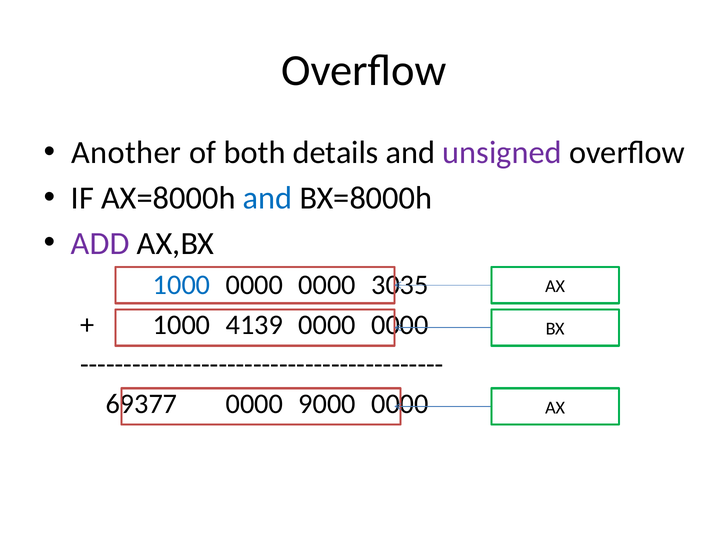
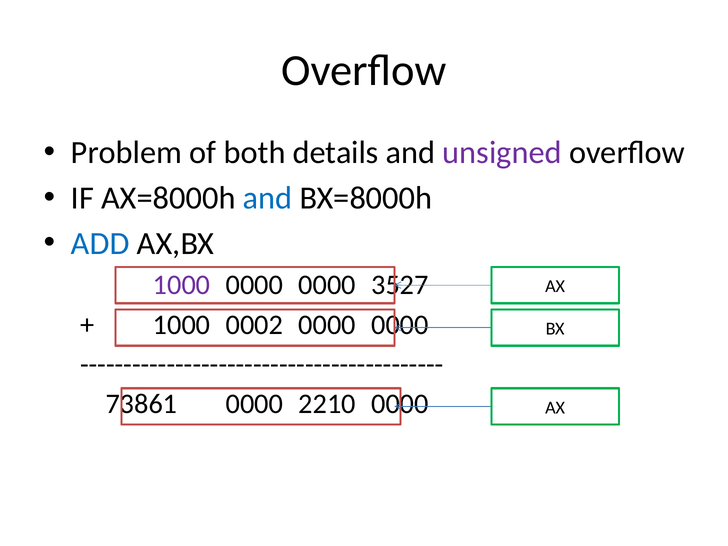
Another: Another -> Problem
ADD colour: purple -> blue
1000 at (182, 285) colour: blue -> purple
3035: 3035 -> 3527
4139: 4139 -> 0002
69377: 69377 -> 73861
9000: 9000 -> 2210
